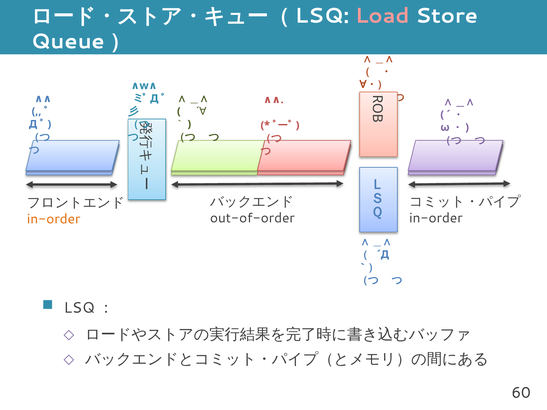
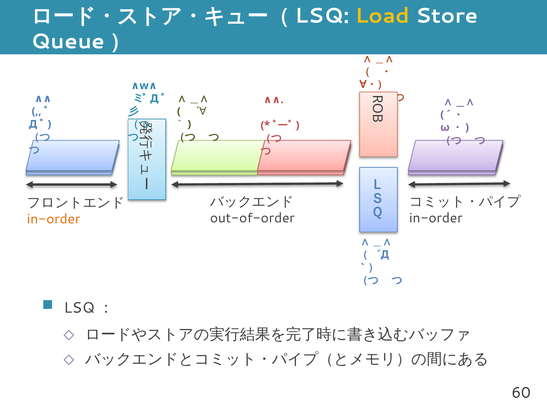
Load colour: pink -> yellow
